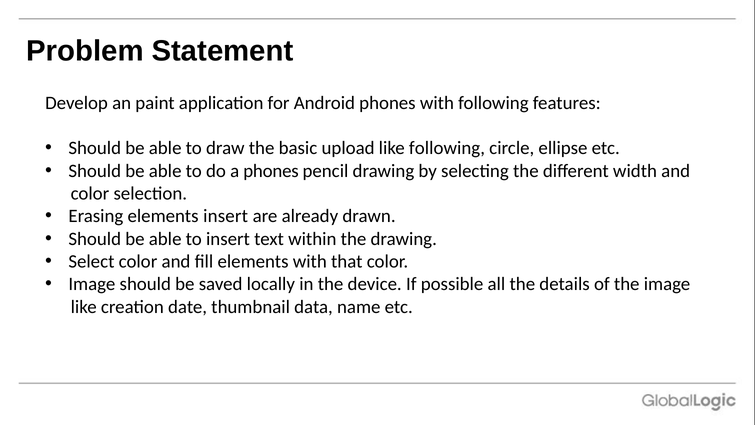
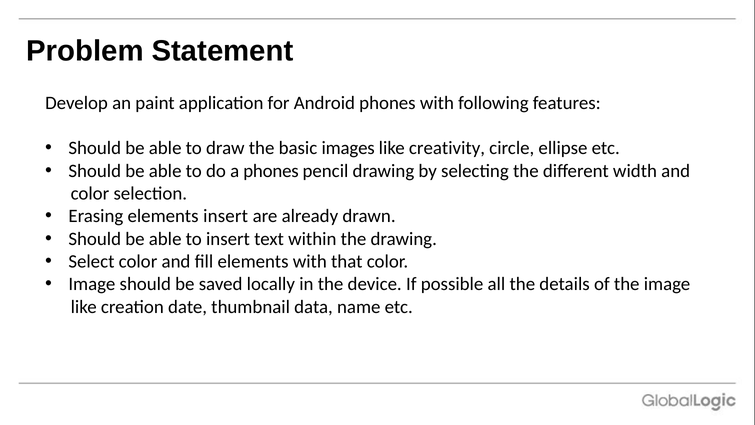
upload: upload -> images
like following: following -> creativity
